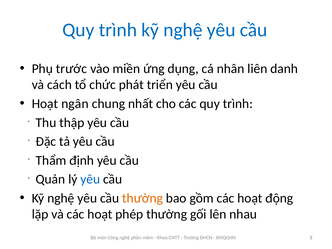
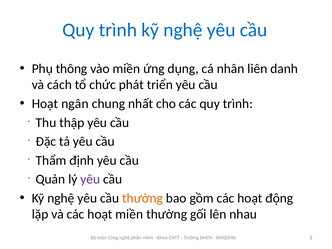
trước: trước -> thông
yêu at (90, 179) colour: blue -> purple
hoạt phép: phép -> miền
